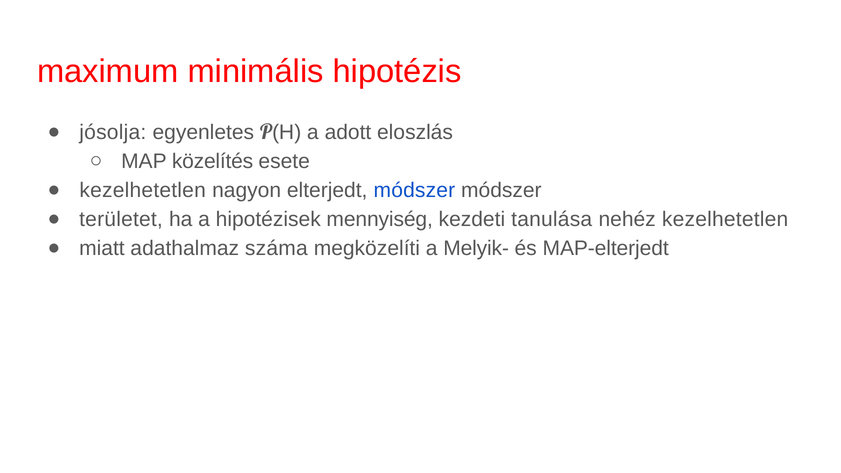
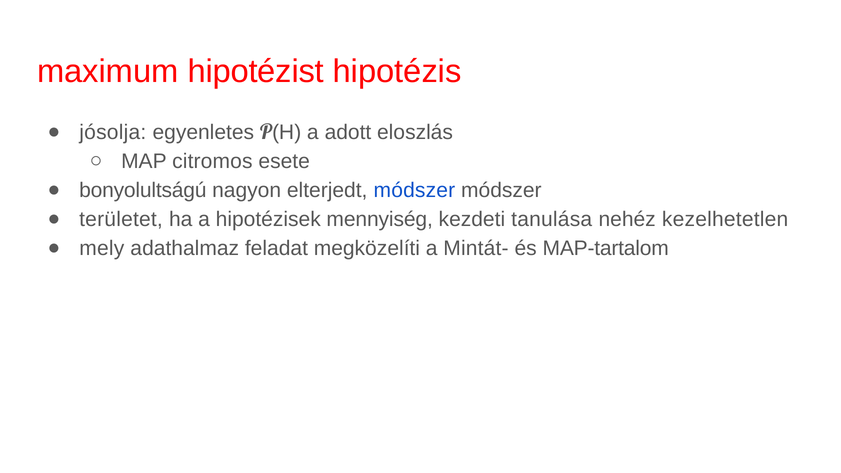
minimális: minimális -> hipotézist
közelítés: közelítés -> citromos
kezelhetetlen at (143, 190): kezelhetetlen -> bonyolultságú
miatt: miatt -> mely
száma: száma -> feladat
Melyik-: Melyik- -> Mintát-
MAP-elterjedt: MAP-elterjedt -> MAP-tartalom
